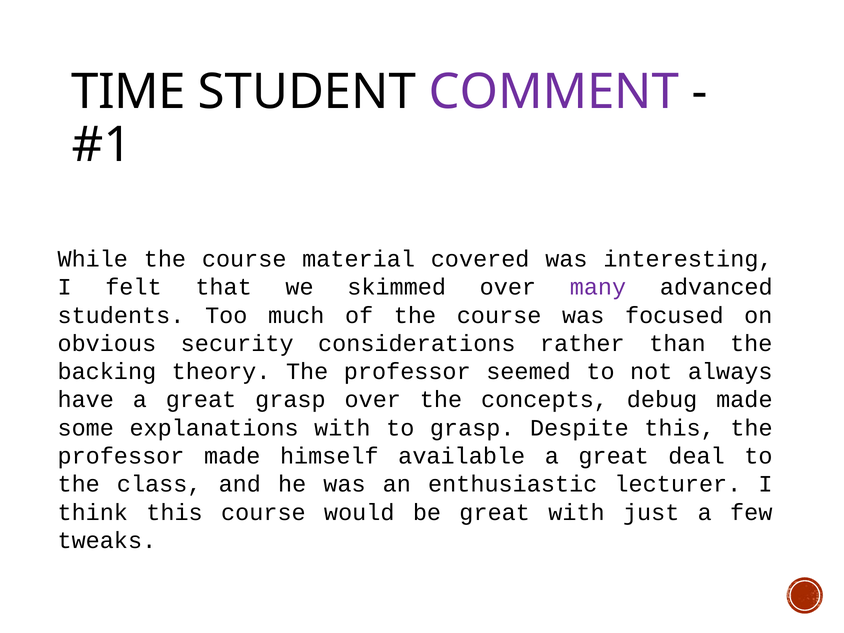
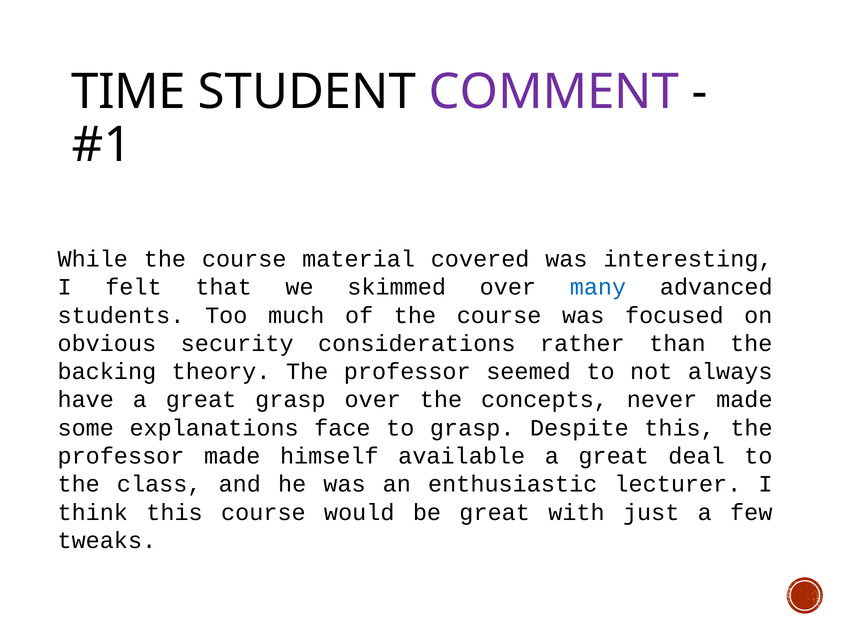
many colour: purple -> blue
debug: debug -> never
explanations with: with -> face
